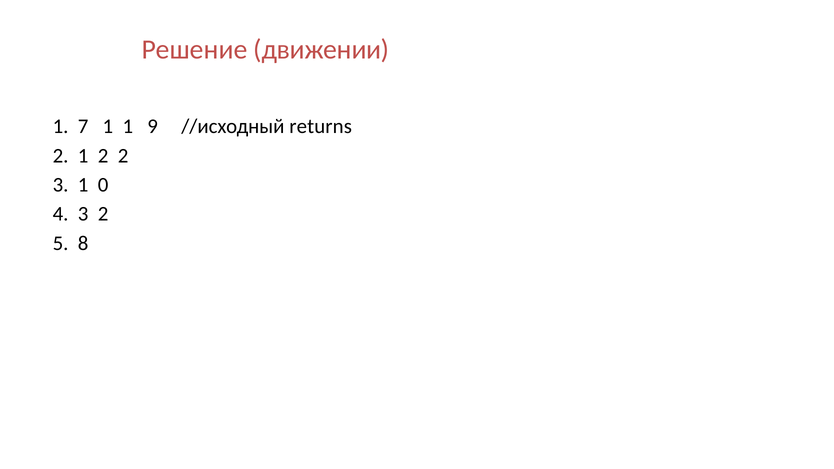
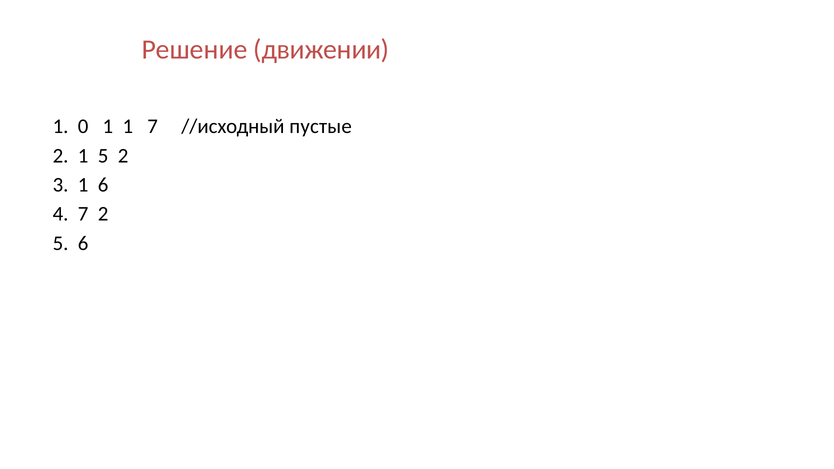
7: 7 -> 0
1 9: 9 -> 7
returns: returns -> пустые
1 2: 2 -> 5
1 0: 0 -> 6
4 3: 3 -> 7
5 8: 8 -> 6
